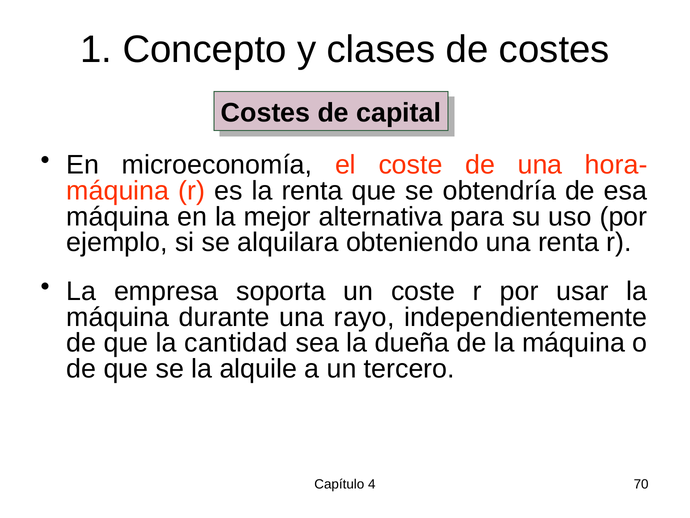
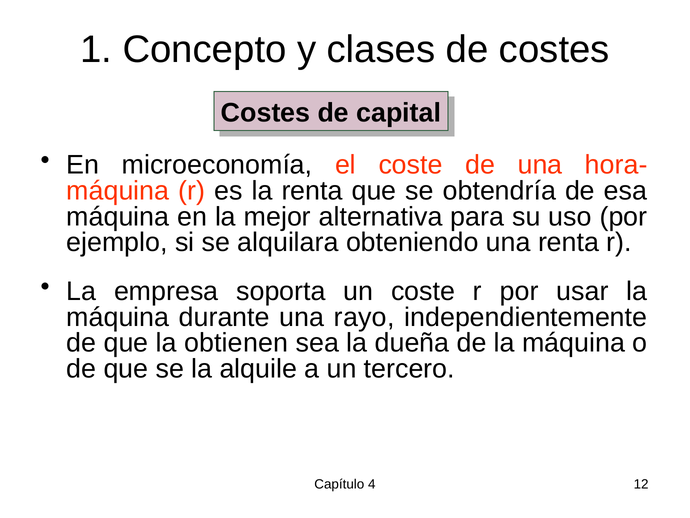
cantidad: cantidad -> obtienen
70: 70 -> 12
